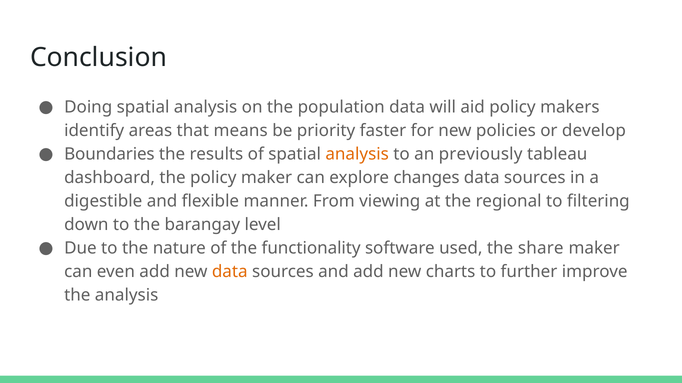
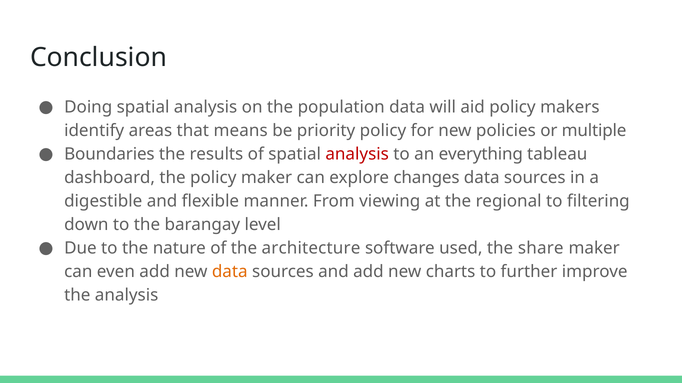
priority faster: faster -> policy
develop: develop -> multiple
analysis at (357, 154) colour: orange -> red
previously: previously -> everything
functionality: functionality -> architecture
